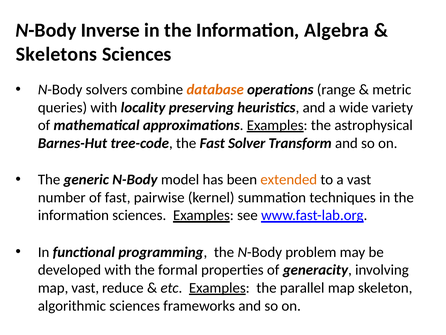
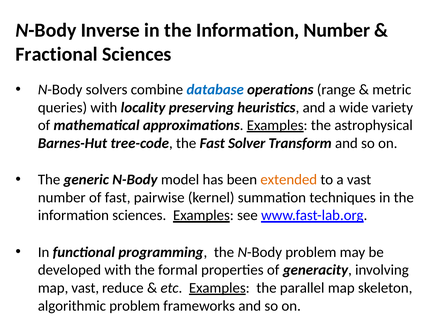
Information Algebra: Algebra -> Number
Skeletons: Skeletons -> Fractional
database colour: orange -> blue
algorithmic sciences: sciences -> problem
